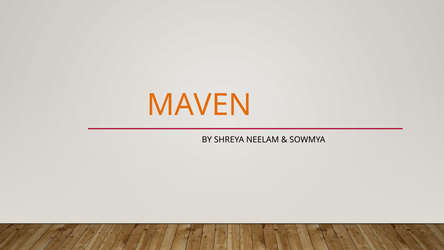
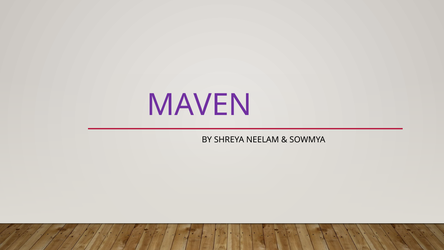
MAVEN colour: orange -> purple
